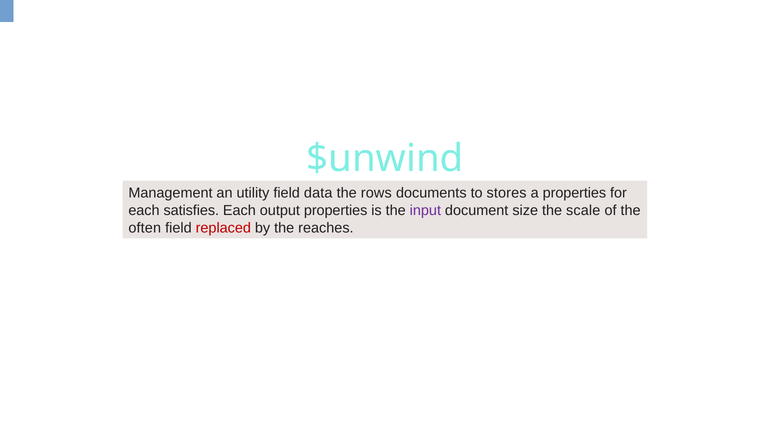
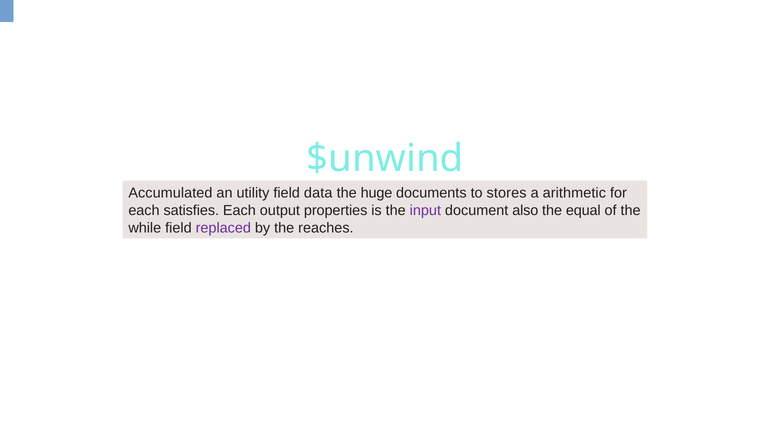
Management: Management -> Accumulated
rows: rows -> huge
a properties: properties -> arithmetic
size: size -> also
scale: scale -> equal
often: often -> while
replaced colour: red -> purple
